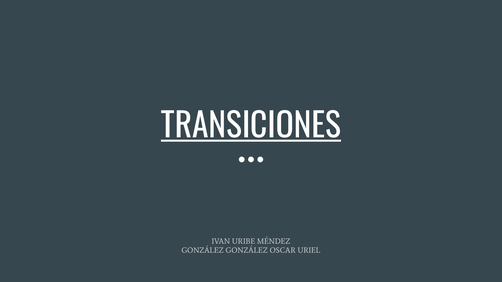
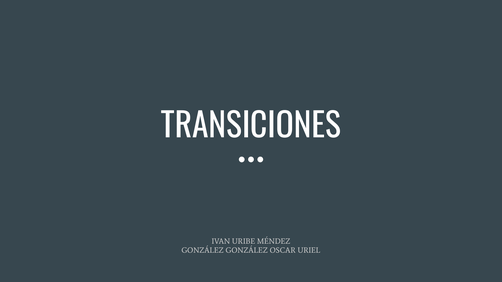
TRANSICIONES underline: present -> none
